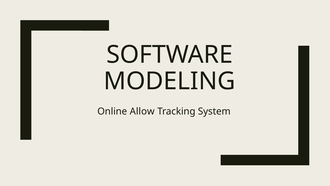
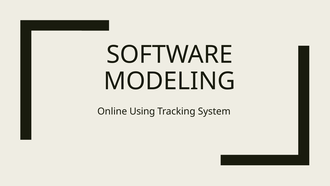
Allow: Allow -> Using
